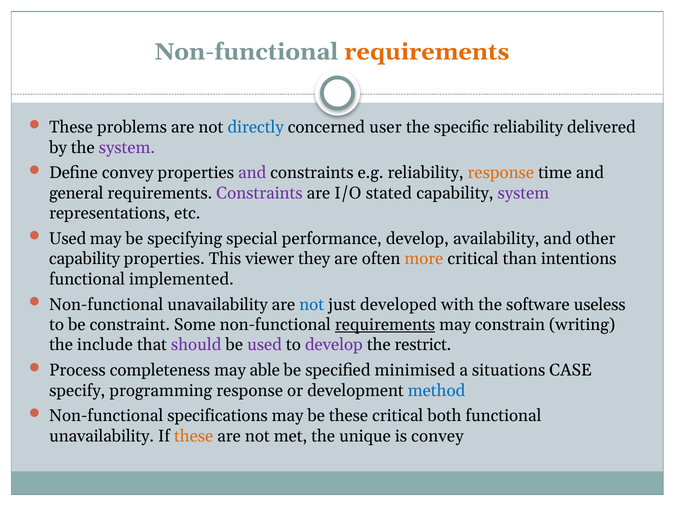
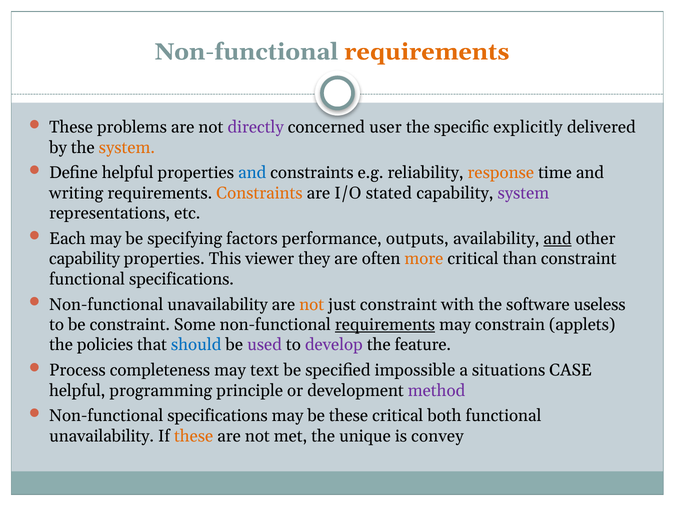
directly colour: blue -> purple
specific reliability: reliability -> explicitly
system at (127, 148) colour: purple -> orange
Define convey: convey -> helpful
and at (252, 173) colour: purple -> blue
general: general -> writing
Constraints at (259, 193) colour: purple -> orange
Used at (68, 239): Used -> Each
special: special -> factors
performance develop: develop -> outputs
and at (558, 239) underline: none -> present
than intentions: intentions -> constraint
functional implemented: implemented -> specifications
not at (312, 305) colour: blue -> orange
just developed: developed -> constraint
writing: writing -> applets
include: include -> policies
should colour: purple -> blue
restrict: restrict -> feature
able: able -> text
minimised: minimised -> impossible
specify at (77, 391): specify -> helpful
programming response: response -> principle
method colour: blue -> purple
